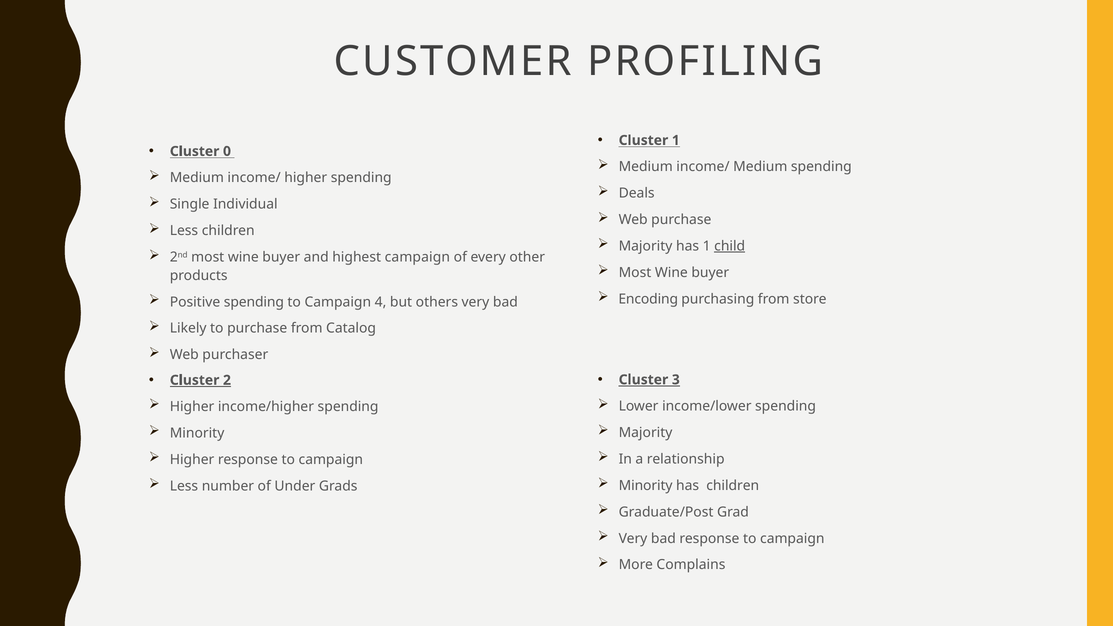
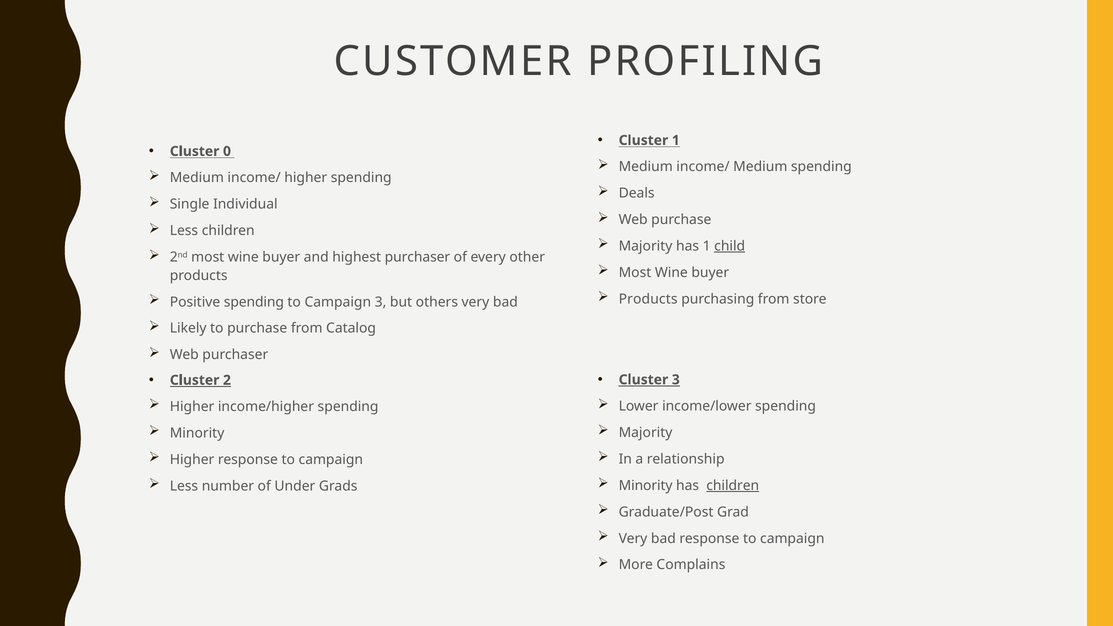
highest campaign: campaign -> purchaser
Encoding at (648, 299): Encoding -> Products
Campaign 4: 4 -> 3
children at (733, 486) underline: none -> present
